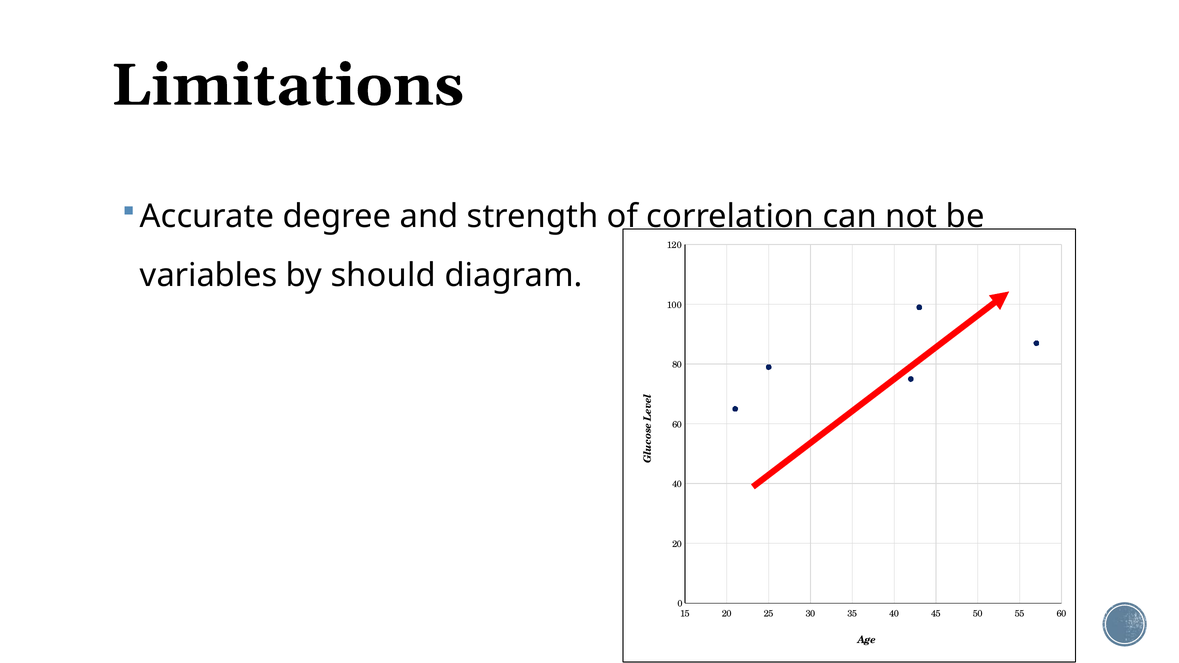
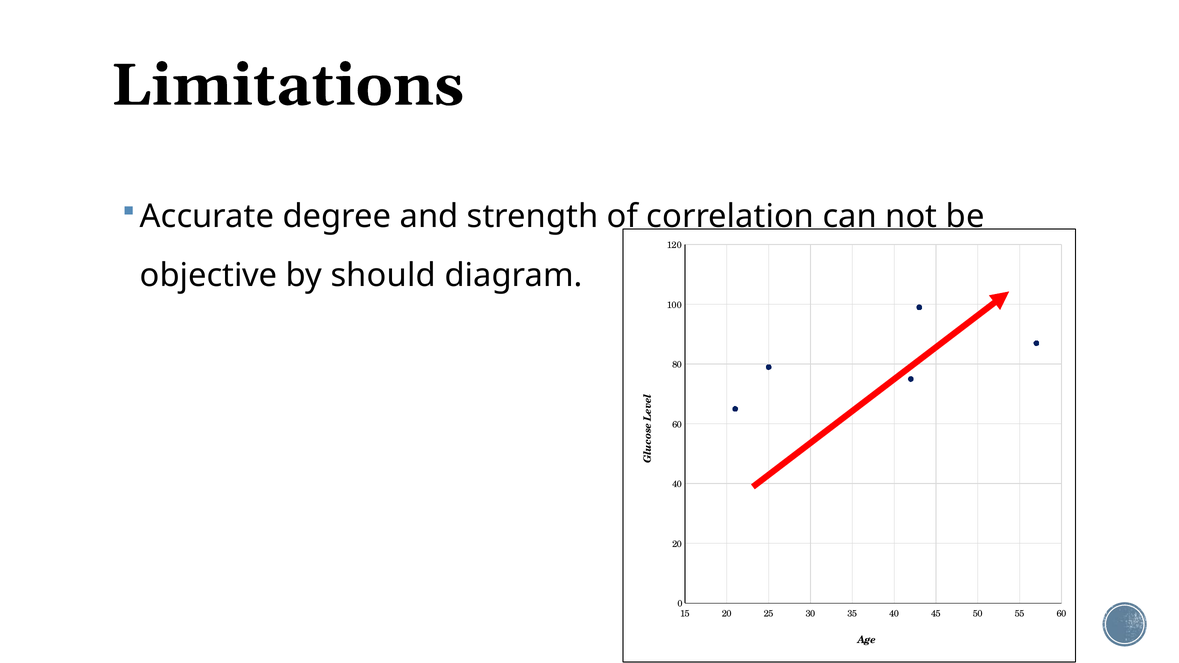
variables: variables -> objective
